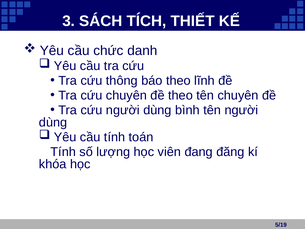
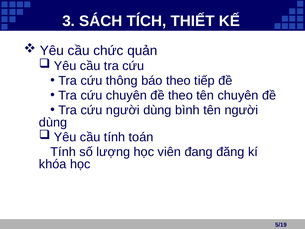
danh: danh -> quản
lĩnh: lĩnh -> tiếp
